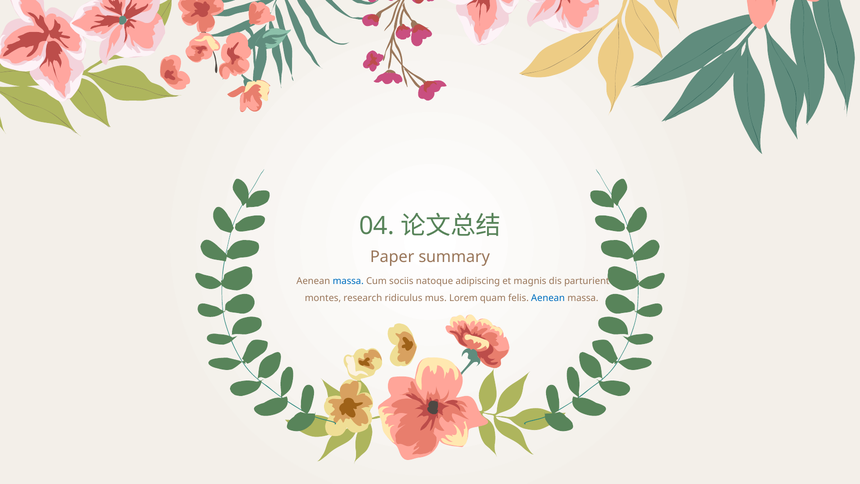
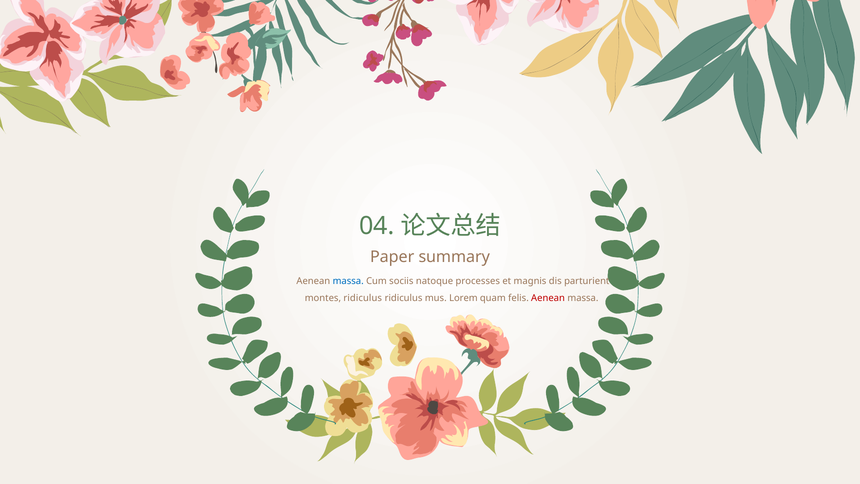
adipiscing: adipiscing -> processes
montes research: research -> ridiculus
Aenean at (548, 298) colour: blue -> red
